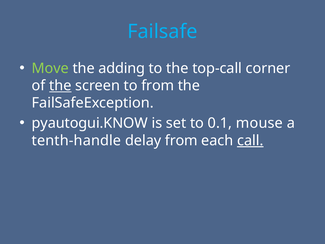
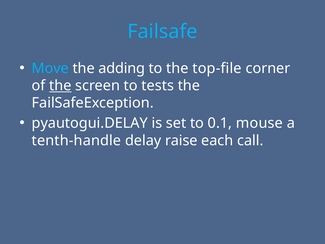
Move colour: light green -> light blue
top-call: top-call -> top-file
to from: from -> tests
pyautogui.KNOW: pyautogui.KNOW -> pyautogui.DELAY
delay from: from -> raise
call underline: present -> none
